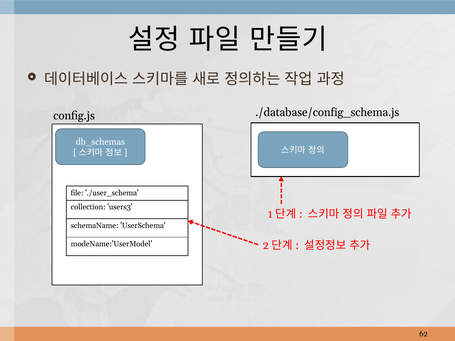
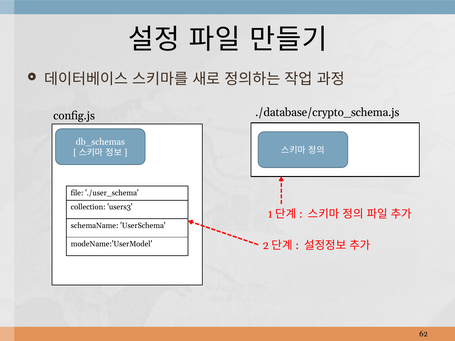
./database/config_schema.js: ./database/config_schema.js -> ./database/crypto_schema.js
